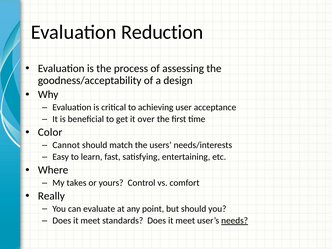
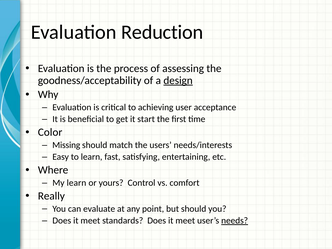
design underline: none -> present
over: over -> start
Cannot: Cannot -> Missing
My takes: takes -> learn
